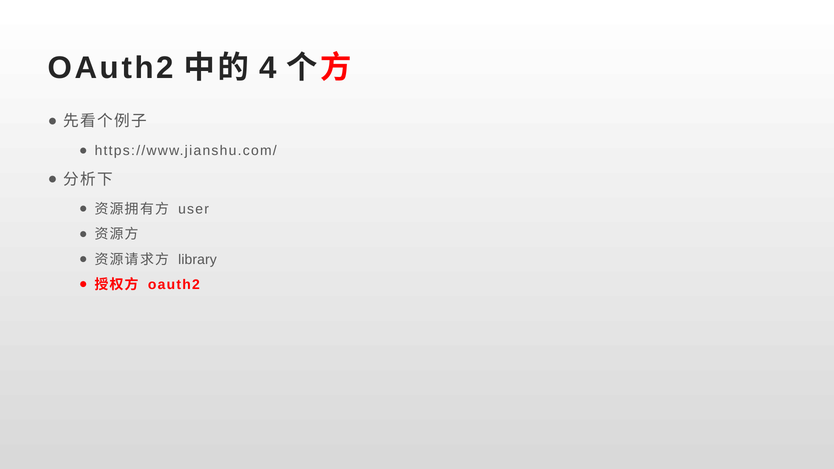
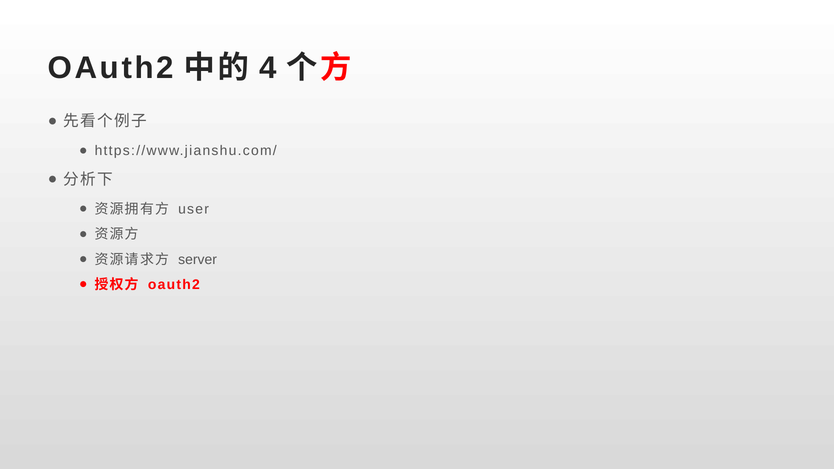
library: library -> server
